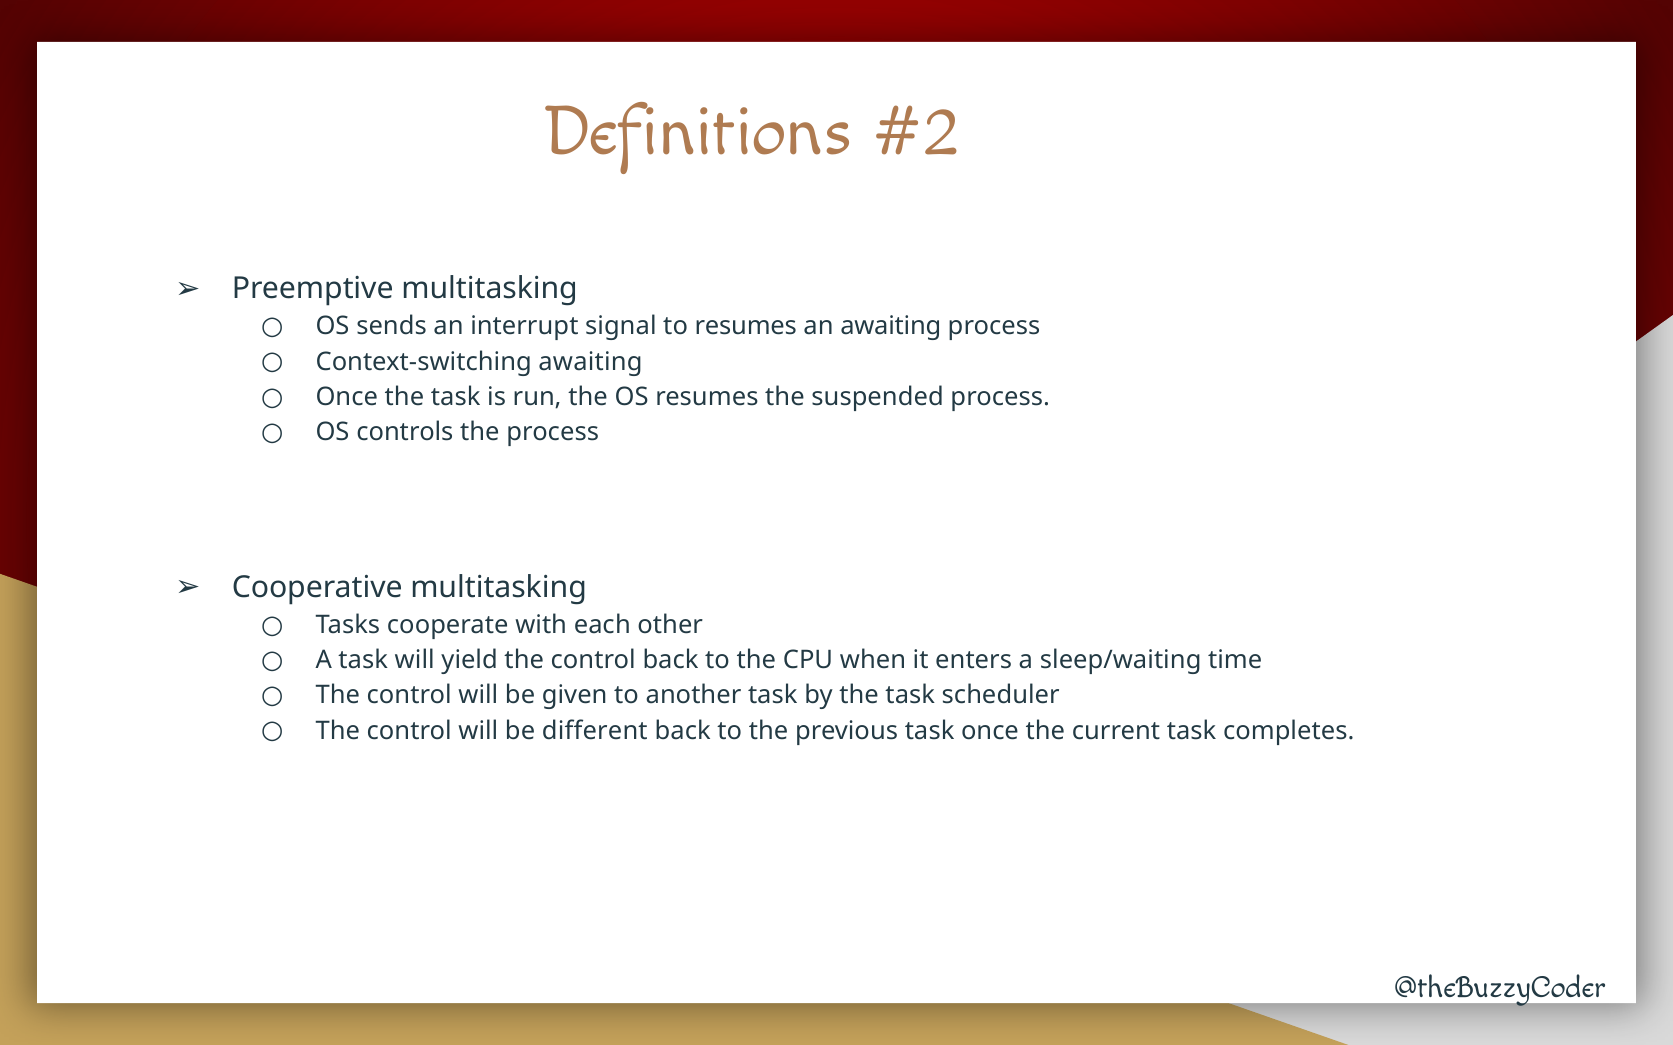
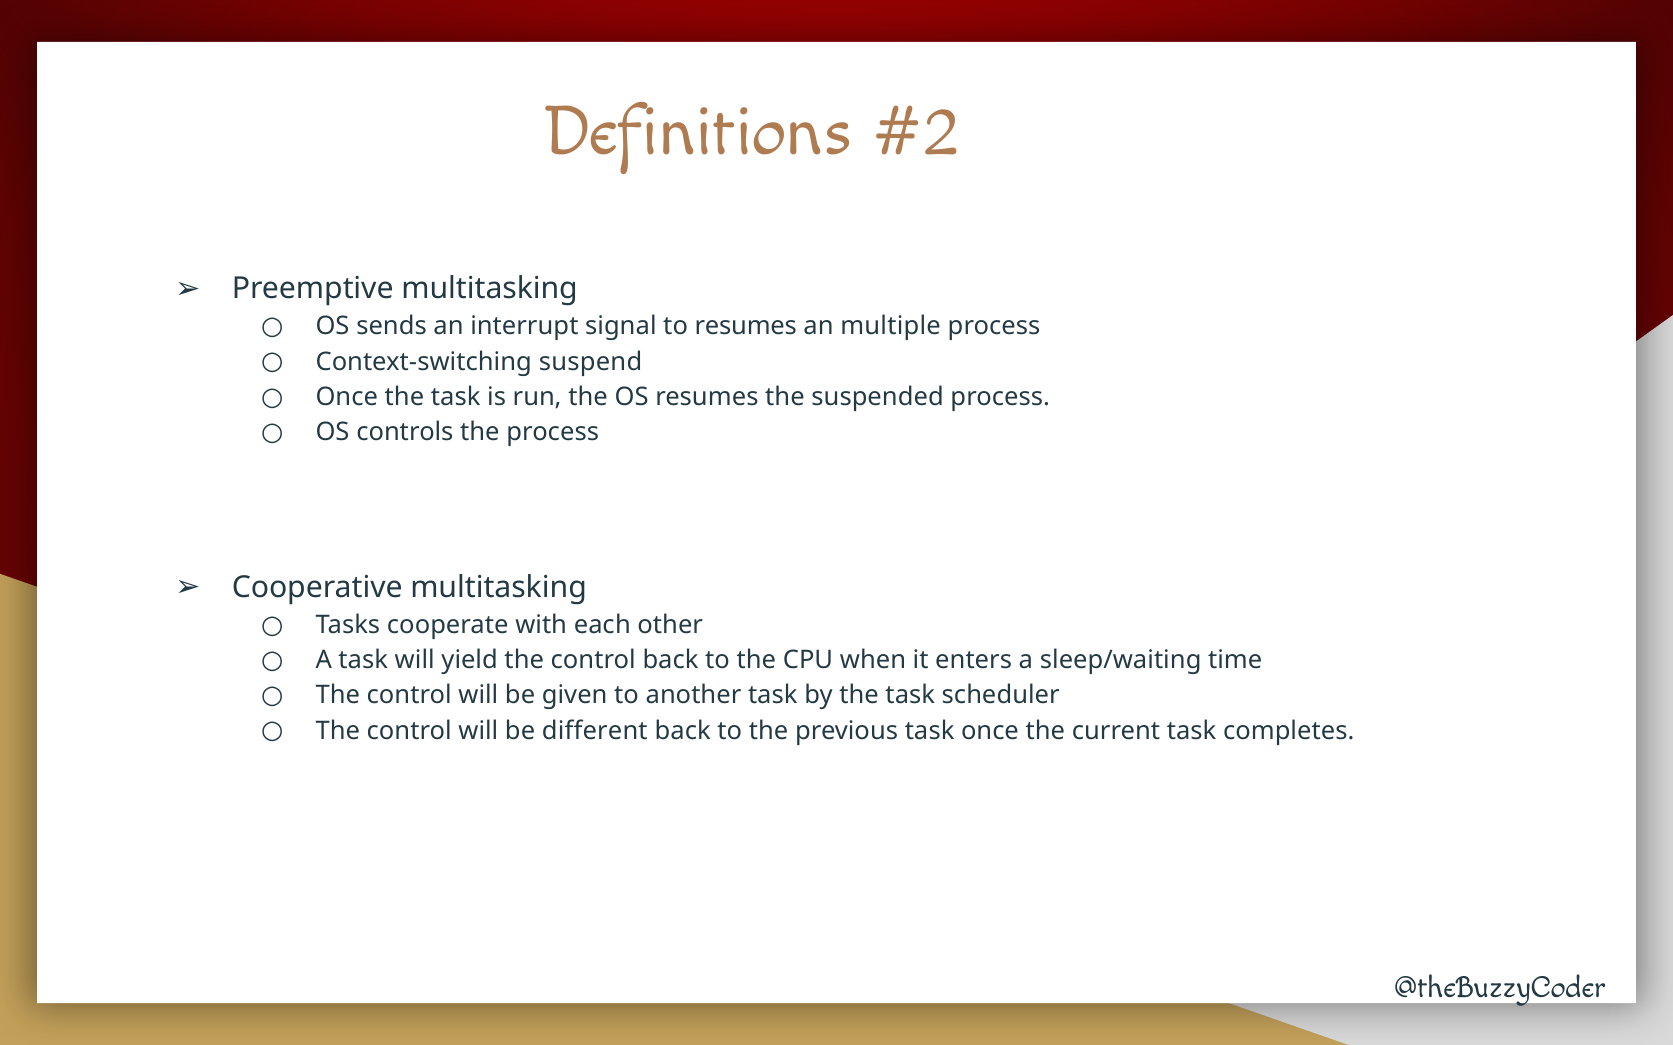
an awaiting: awaiting -> multiple
Context-switching awaiting: awaiting -> suspend
